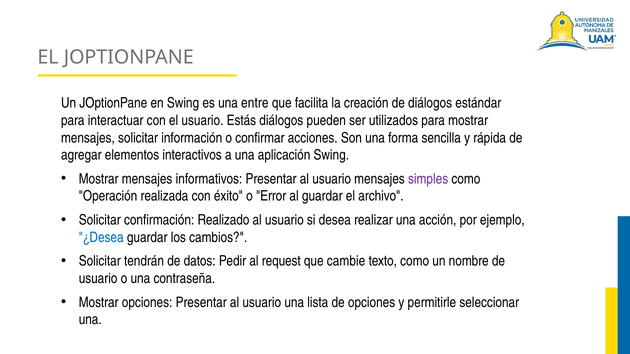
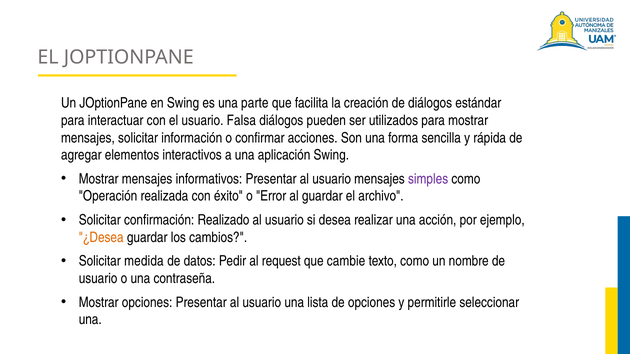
entre: entre -> parte
Estás: Estás -> Falsa
¿Desea colour: blue -> orange
tendrán: tendrán -> medida
